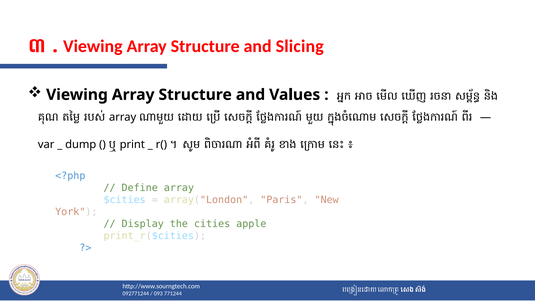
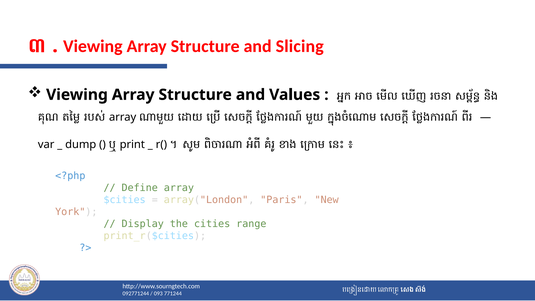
apple: apple -> range
